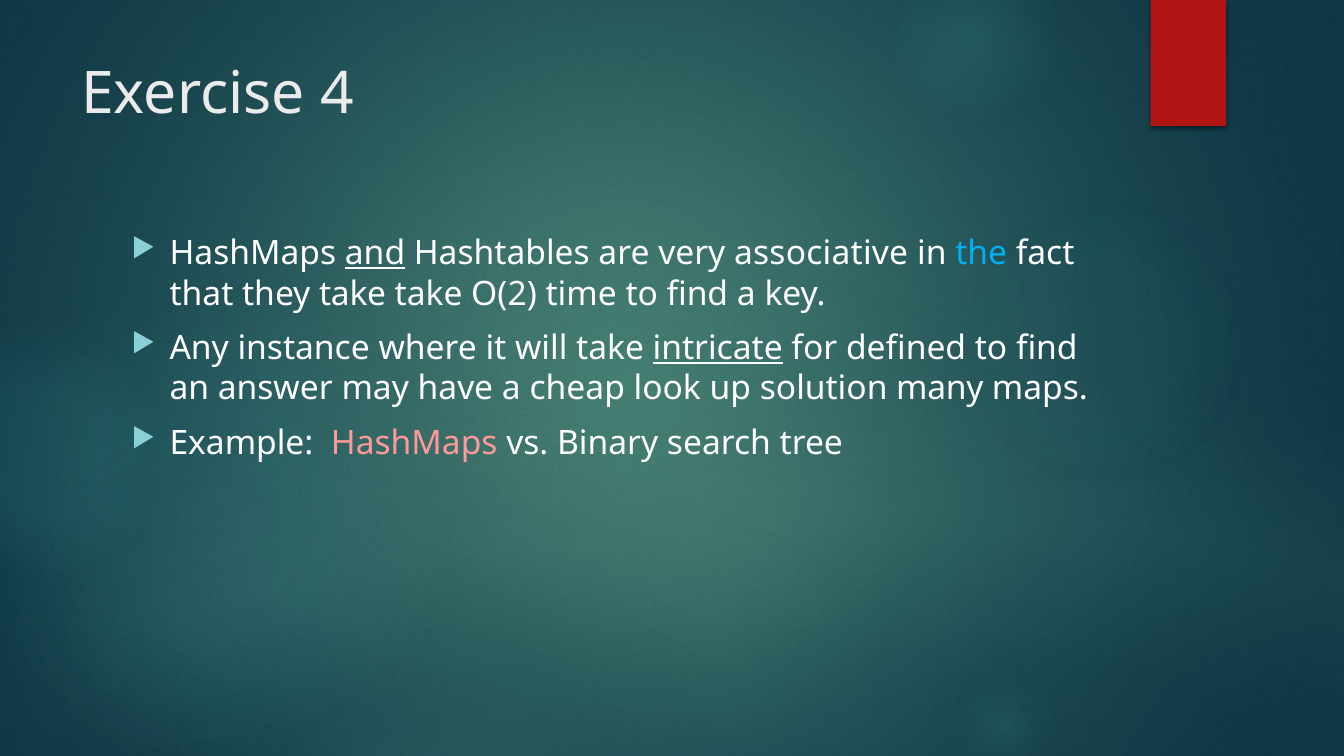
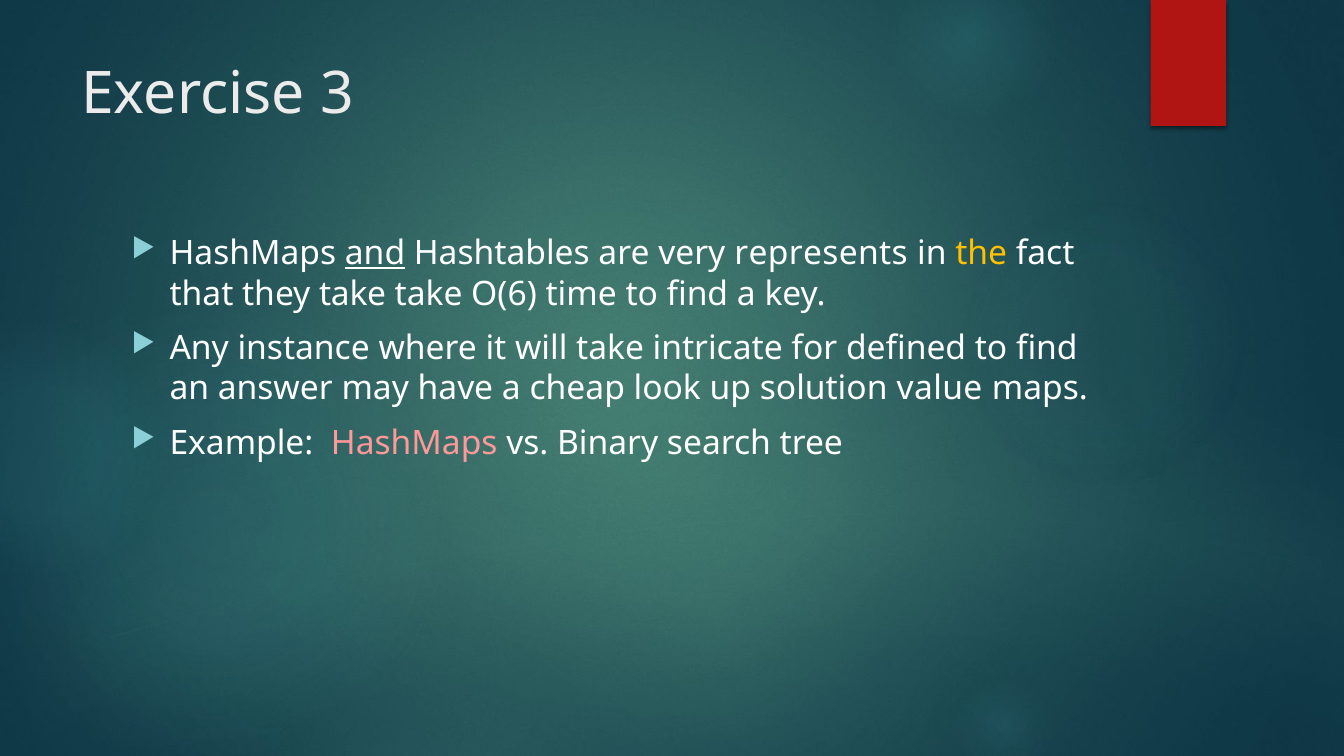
4: 4 -> 3
associative: associative -> represents
the colour: light blue -> yellow
O(2: O(2 -> O(6
intricate underline: present -> none
many: many -> value
